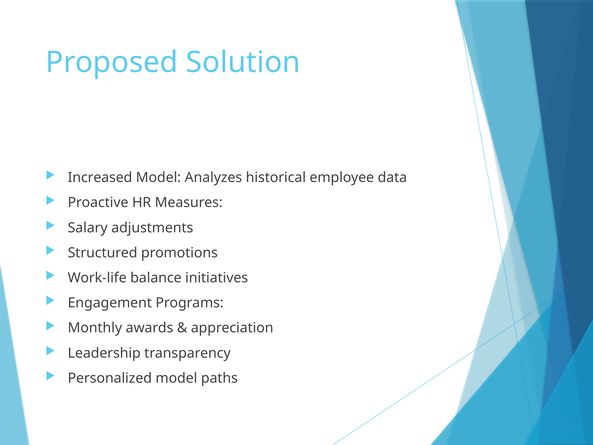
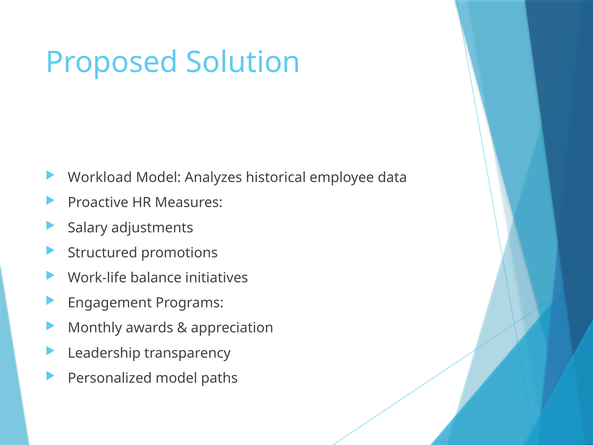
Increased: Increased -> Workload
